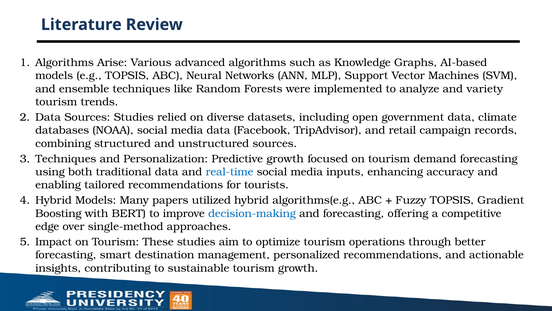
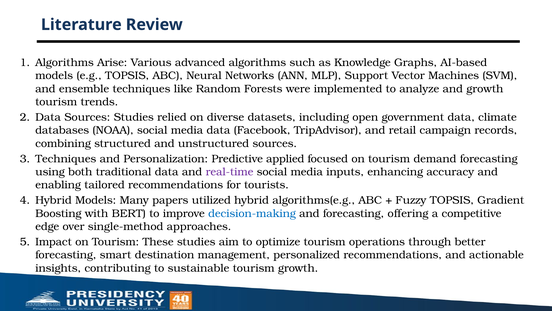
and variety: variety -> growth
Predictive growth: growth -> applied
real-time colour: blue -> purple
